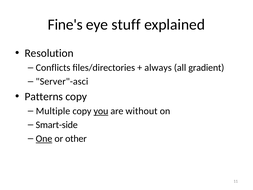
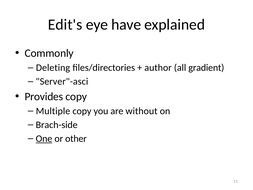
Fine's: Fine's -> Edit's
stuff: stuff -> have
Resolution: Resolution -> Commonly
Conflicts: Conflicts -> Deleting
always: always -> author
Patterns: Patterns -> Provides
you underline: present -> none
Smart-side: Smart-side -> Brach-side
